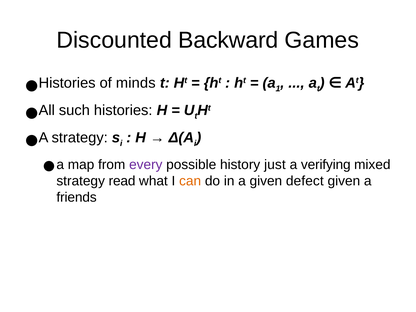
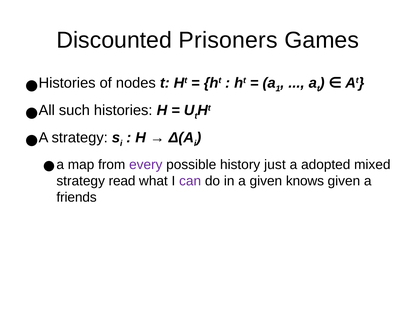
Backward: Backward -> Prisoners
minds: minds -> nodes
verifying: verifying -> adopted
can colour: orange -> purple
defect: defect -> knows
